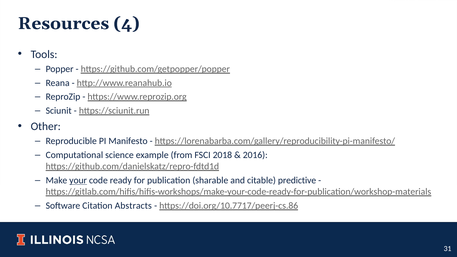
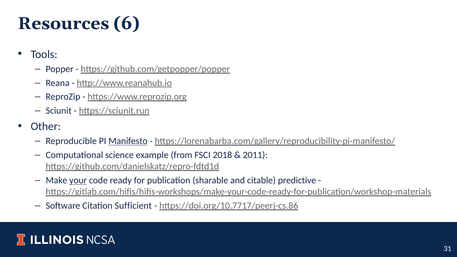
4: 4 -> 6
Manifesto underline: none -> present
2016: 2016 -> 2011
Abstracts: Abstracts -> Sufficient
